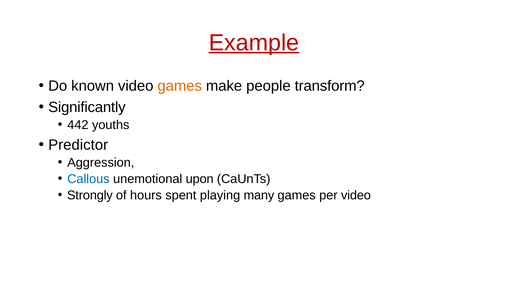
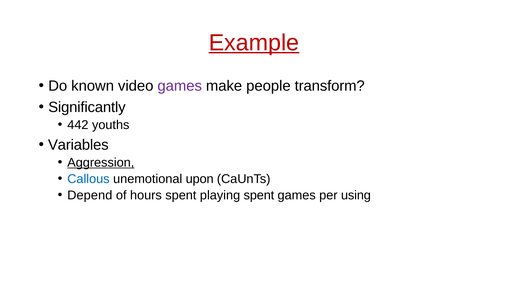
games at (180, 86) colour: orange -> purple
Predictor: Predictor -> Variables
Aggression underline: none -> present
Strongly: Strongly -> Depend
playing many: many -> spent
per video: video -> using
